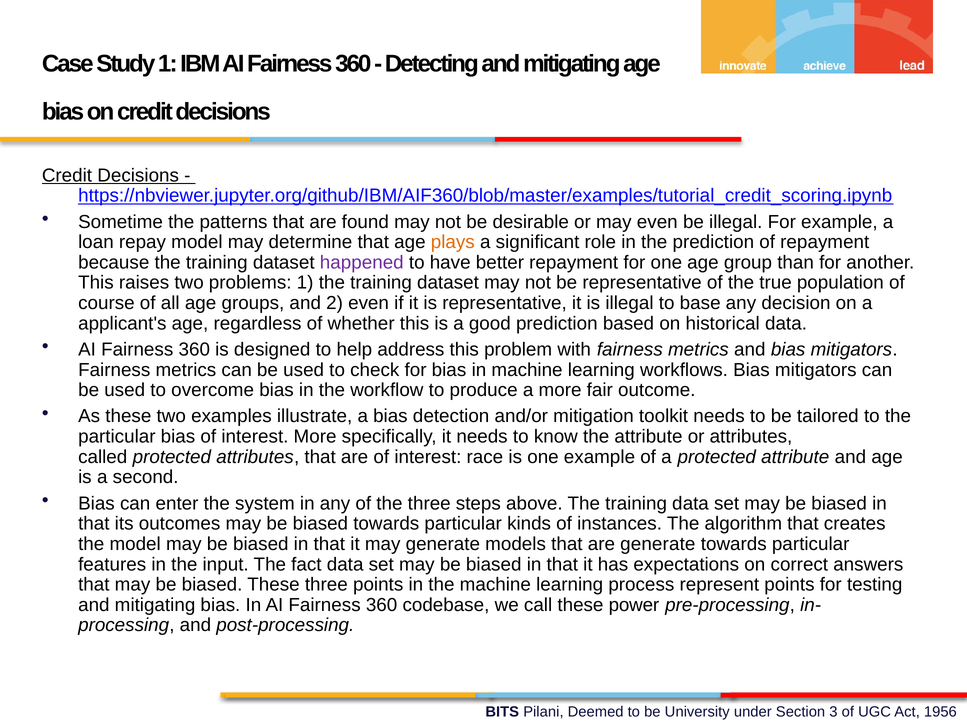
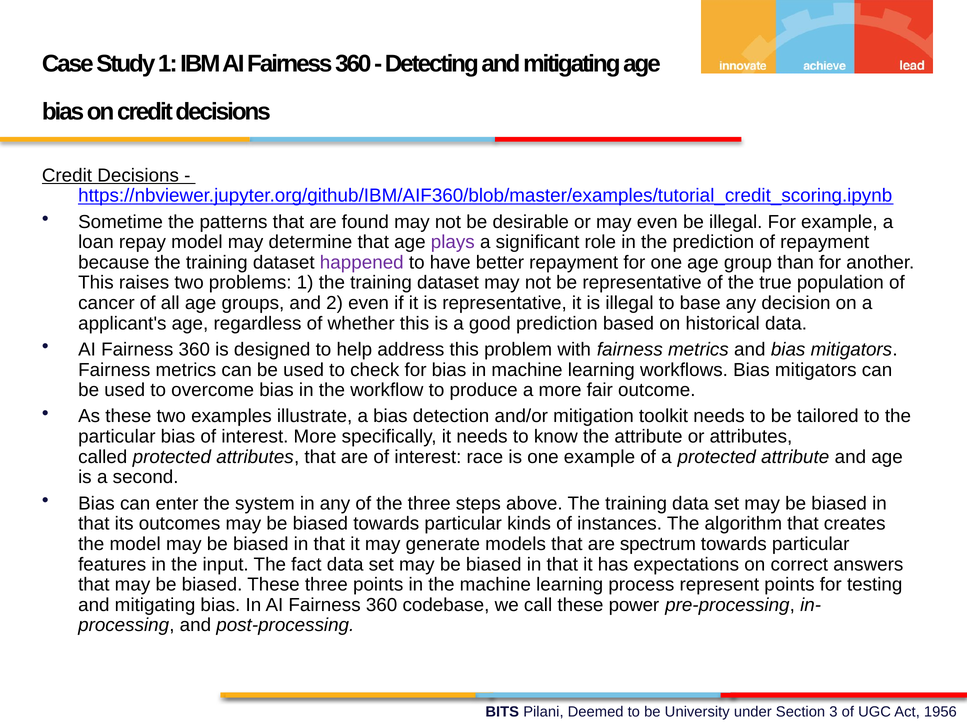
plays colour: orange -> purple
course: course -> cancer
are generate: generate -> spectrum
